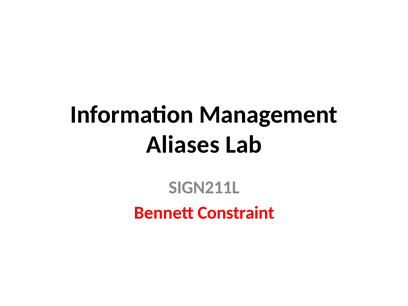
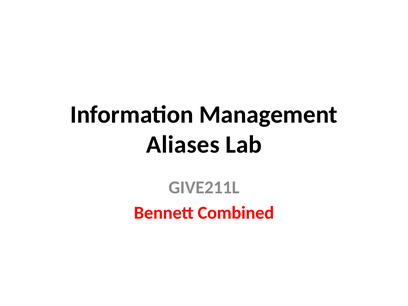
SIGN211L: SIGN211L -> GIVE211L
Constraint: Constraint -> Combined
